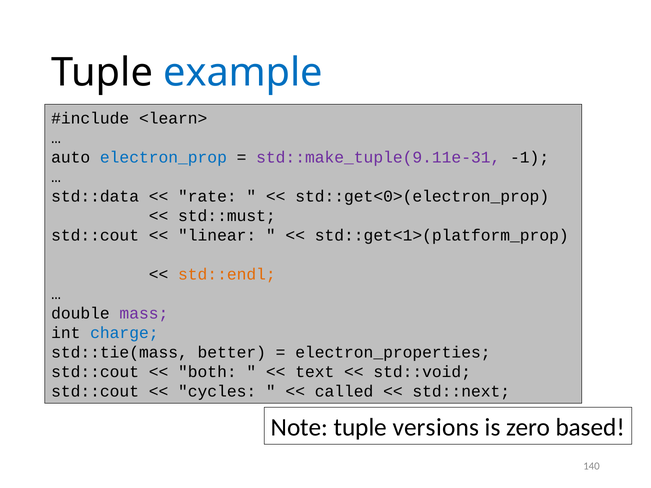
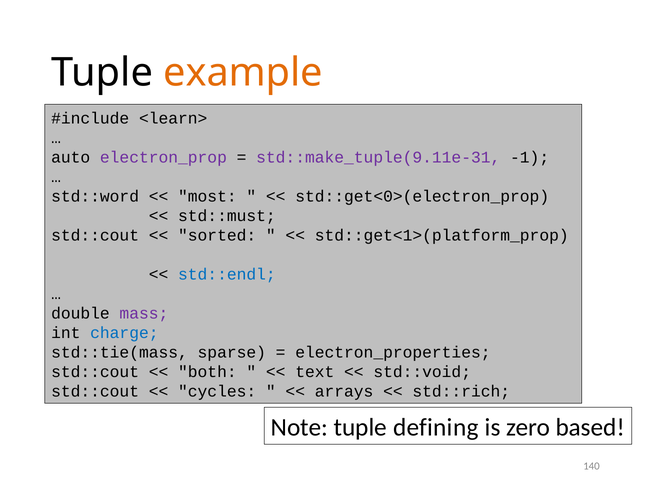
example colour: blue -> orange
electron_prop colour: blue -> purple
std::data: std::data -> std::word
rate: rate -> most
linear: linear -> sorted
std::endl colour: orange -> blue
better: better -> sparse
called: called -> arrays
std::next: std::next -> std::rich
versions: versions -> defining
